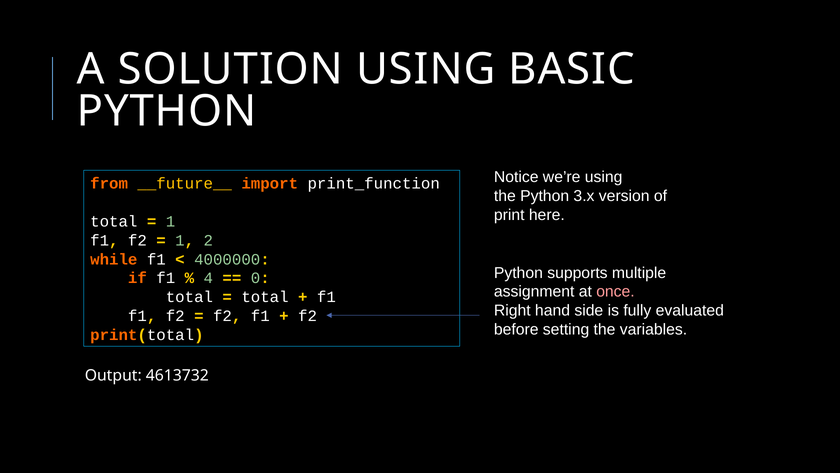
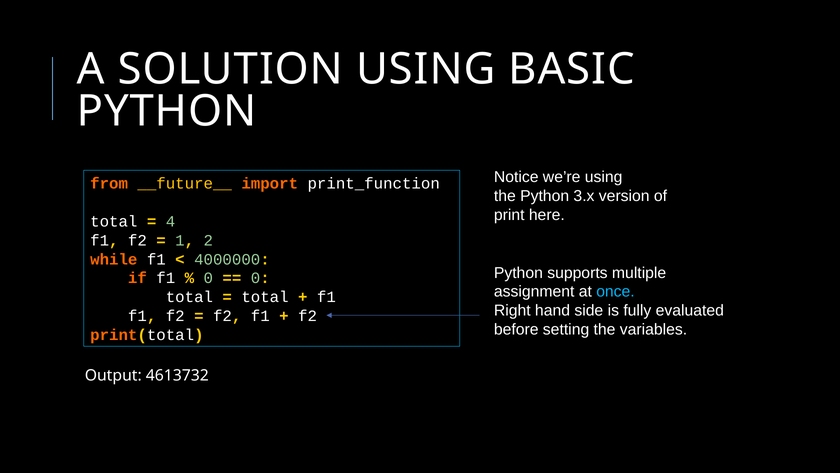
1 at (171, 221): 1 -> 4
4 at (208, 278): 4 -> 0
once colour: pink -> light blue
